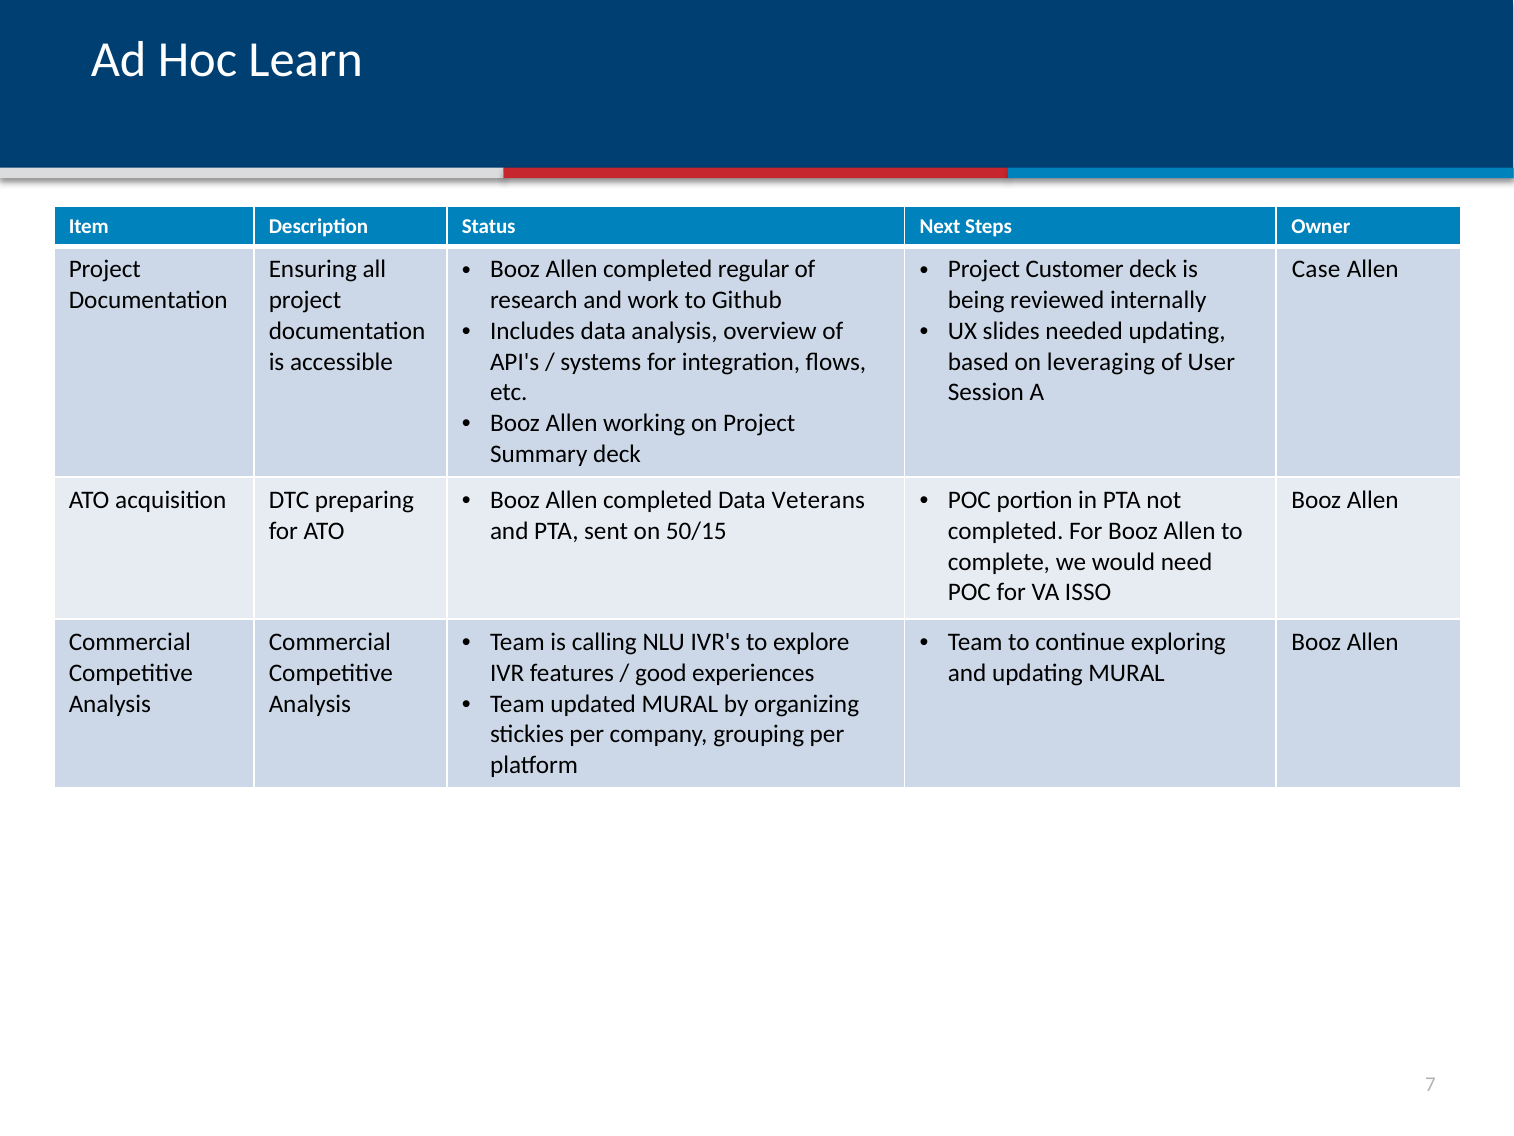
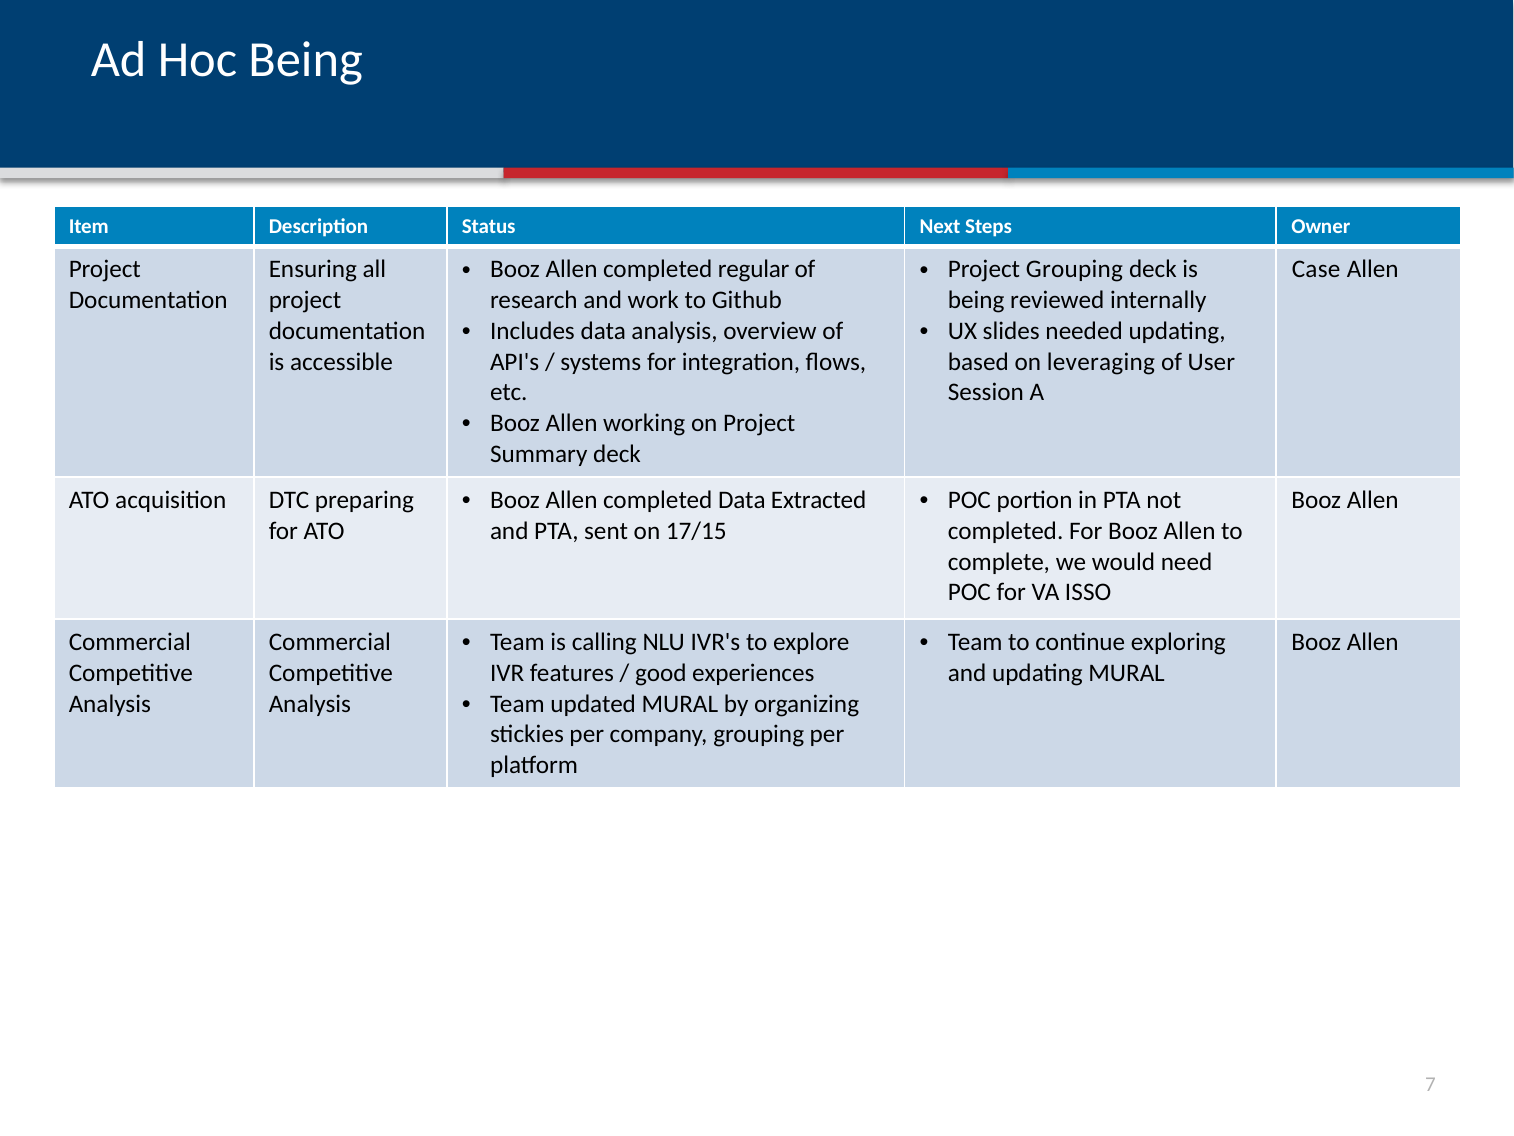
Hoc Learn: Learn -> Being
Project Customer: Customer -> Grouping
Veterans: Veterans -> Extracted
50/15: 50/15 -> 17/15
